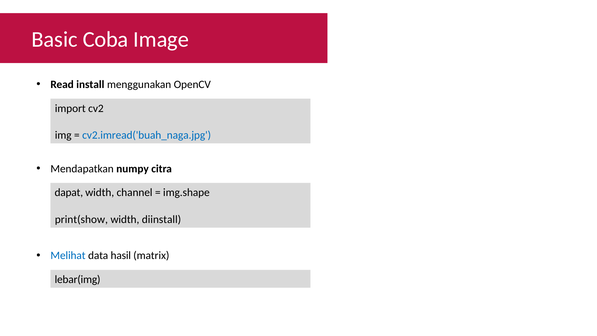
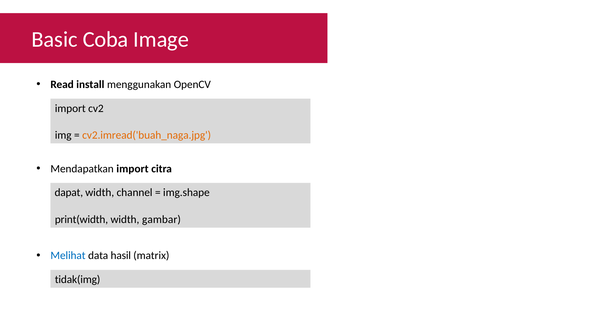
cv2.imread('buah_naga.jpg colour: blue -> orange
Mendapatkan numpy: numpy -> import
print(show: print(show -> print(width
diinstall: diinstall -> gambar
lebar(img: lebar(img -> tidak(img
